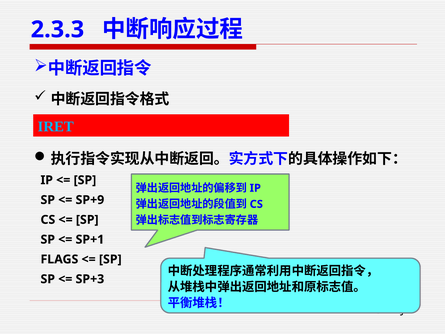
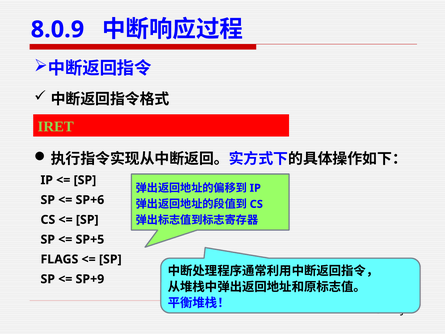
2.3.3: 2.3.3 -> 8.0.9
IRET colour: light blue -> light green
SP+9: SP+9 -> SP+6
SP+1: SP+1 -> SP+5
SP+3: SP+3 -> SP+9
